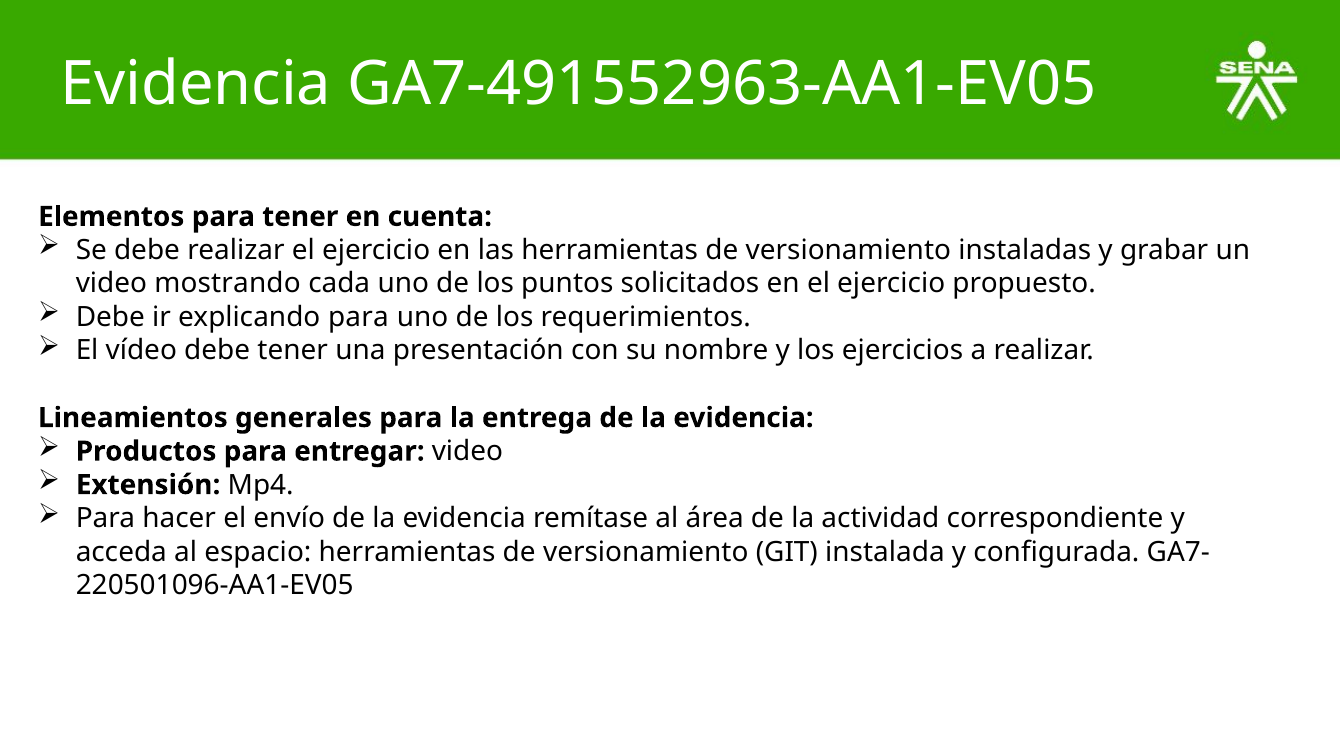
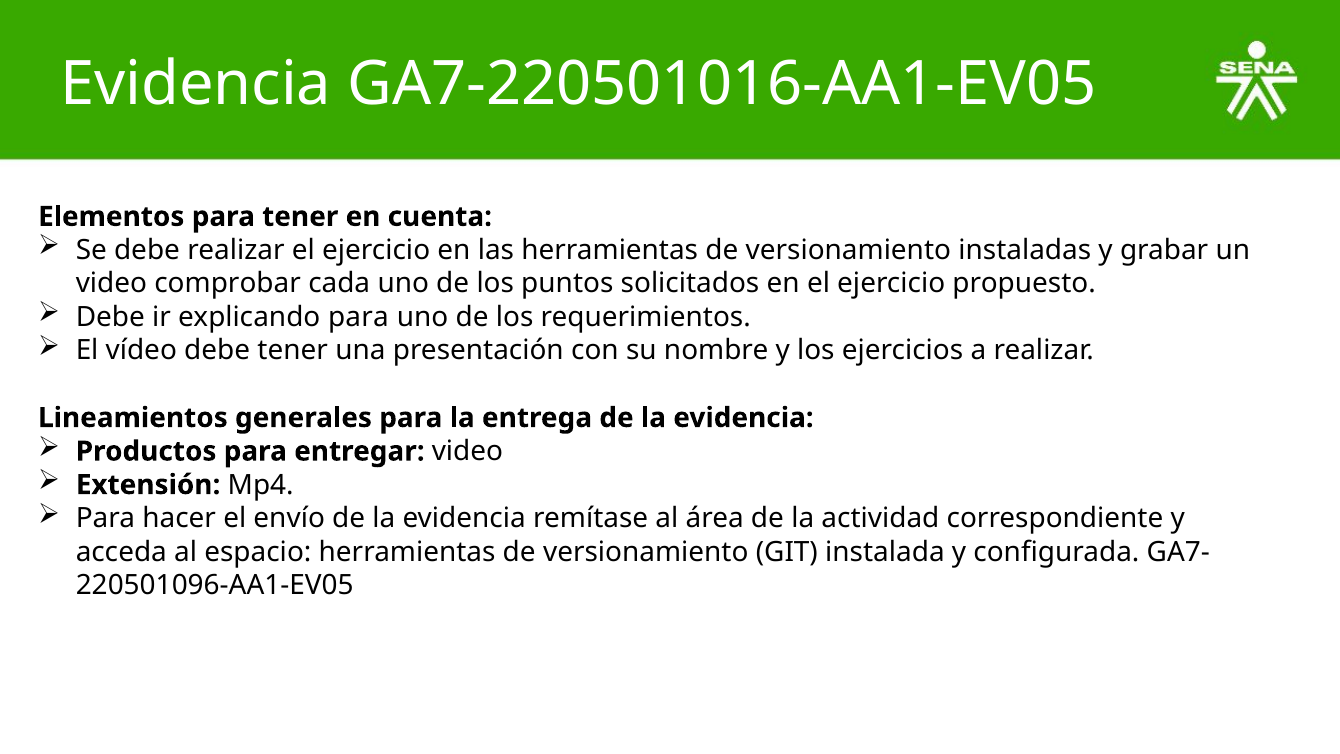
GA7-491552963-AA1-EV05: GA7-491552963-AA1-EV05 -> GA7-220501016-AA1-EV05
mostrando: mostrando -> comprobar
